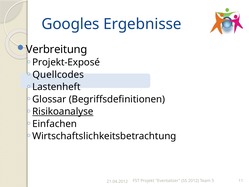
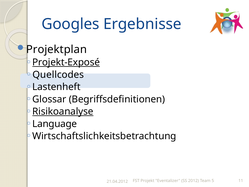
Verbreitung: Verbreitung -> Projektplan
Projekt-Exposé underline: none -> present
Einfachen: Einfachen -> Language
